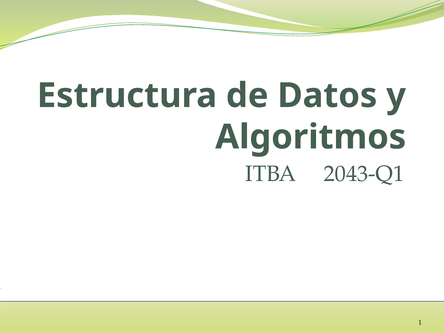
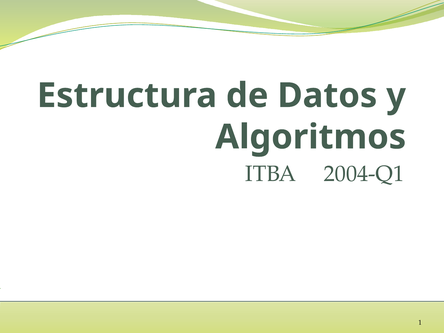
2043-Q1: 2043-Q1 -> 2004-Q1
